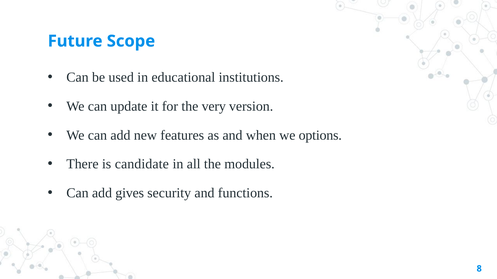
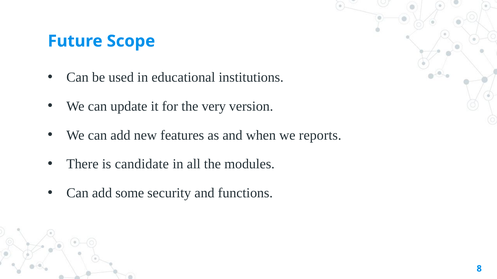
options: options -> reports
gives: gives -> some
